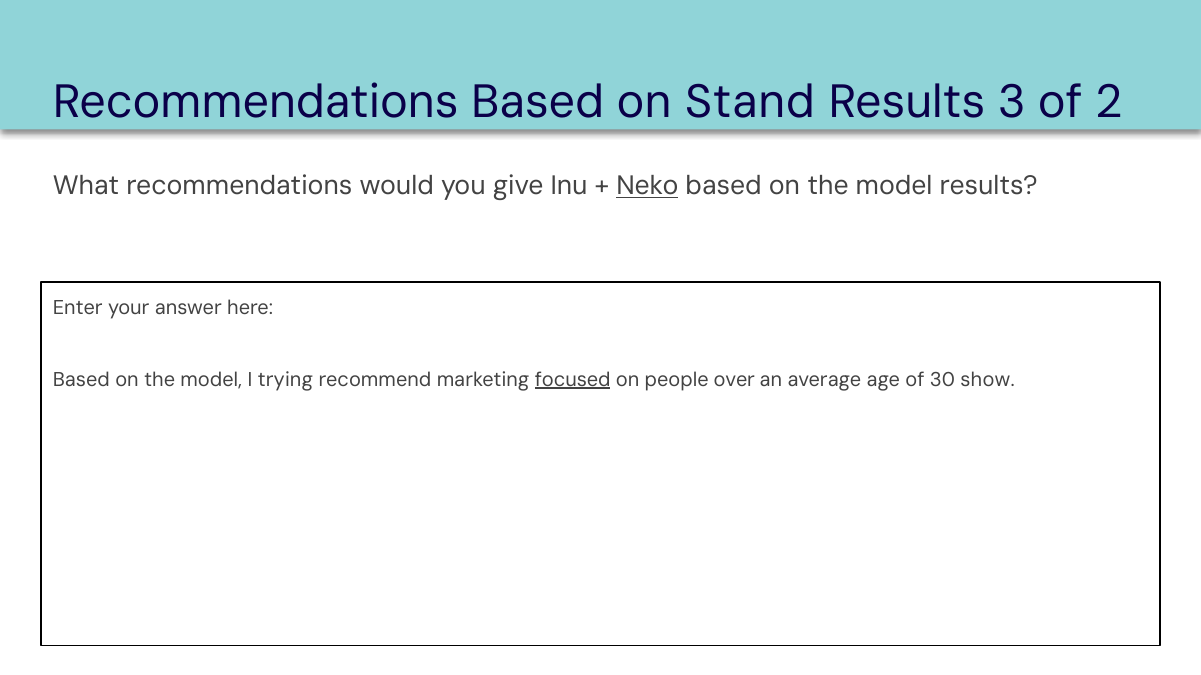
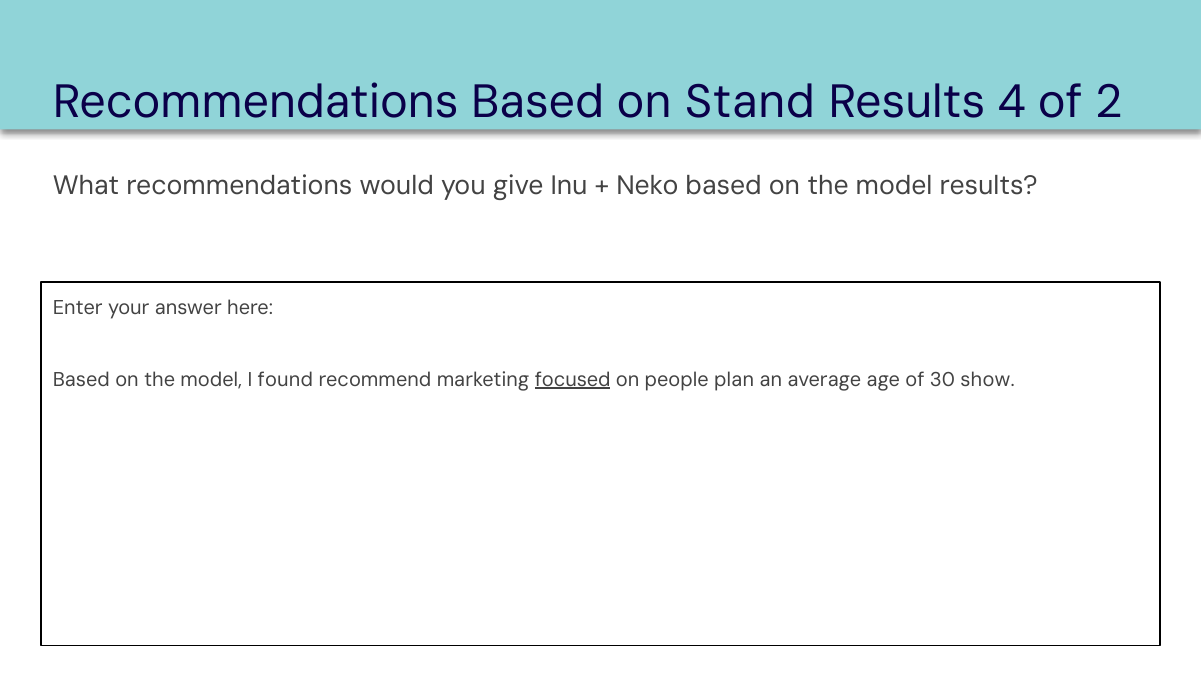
3: 3 -> 4
Neko underline: present -> none
trying: trying -> found
over: over -> plan
